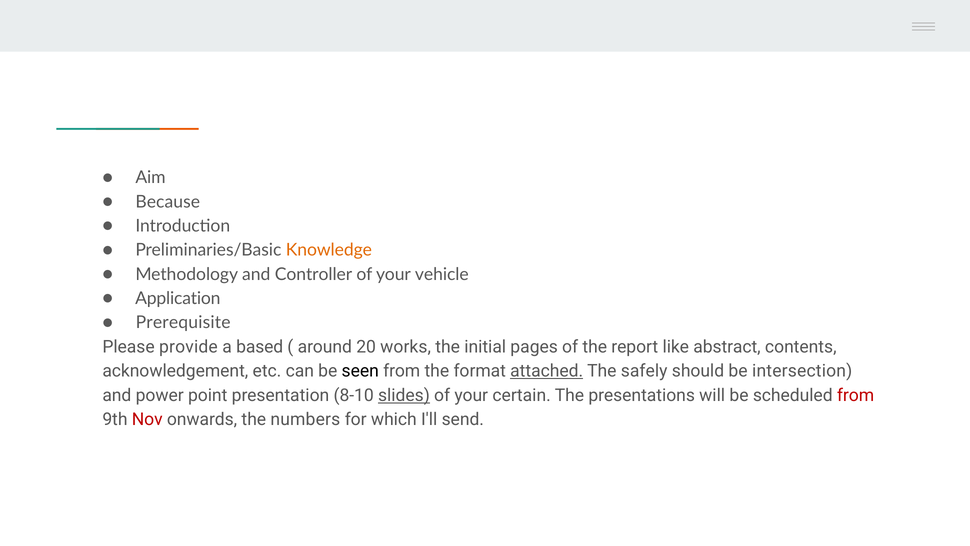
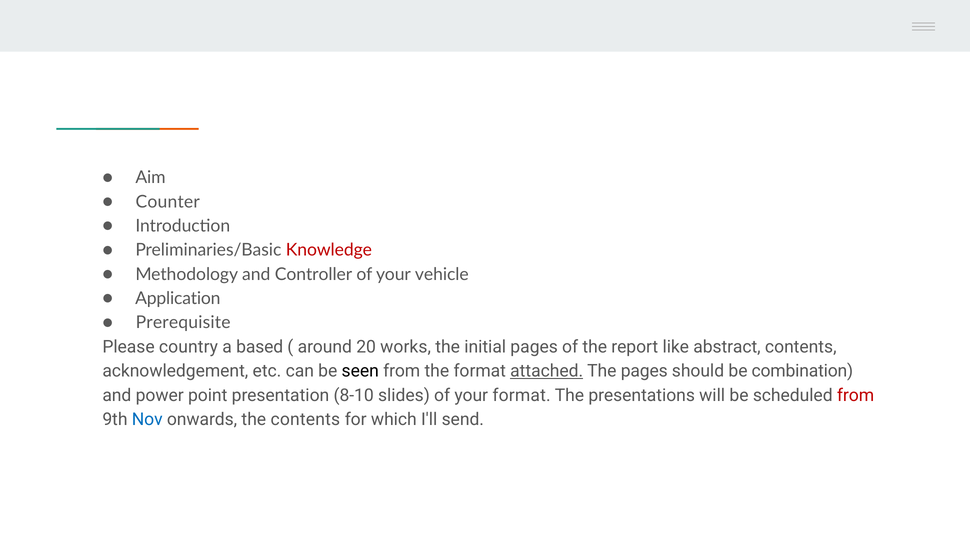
Because: Because -> Counter
Knowledge colour: orange -> red
provide: provide -> country
The safely: safely -> pages
intersection: intersection -> combination
slides underline: present -> none
your certain: certain -> format
Nov colour: red -> blue
the numbers: numbers -> contents
